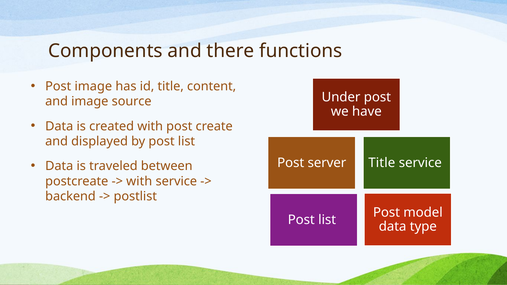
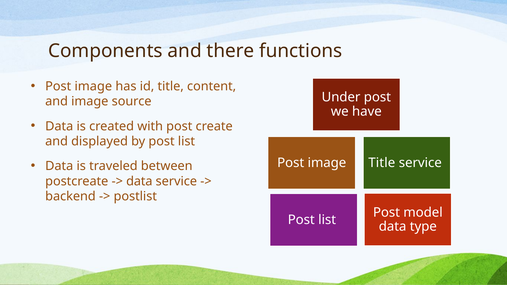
server at (327, 163): server -> image
with at (139, 181): with -> data
